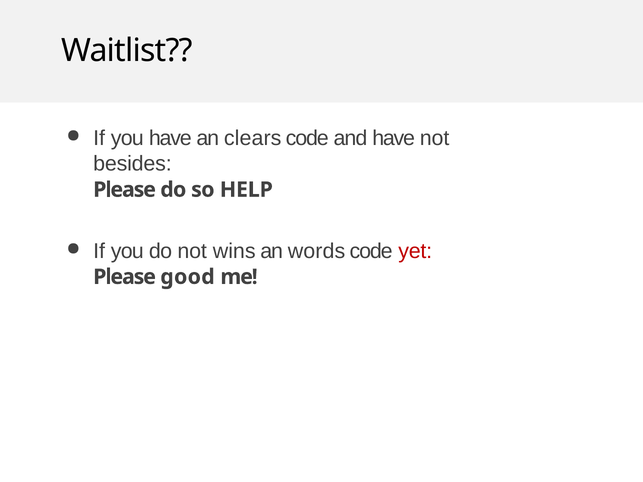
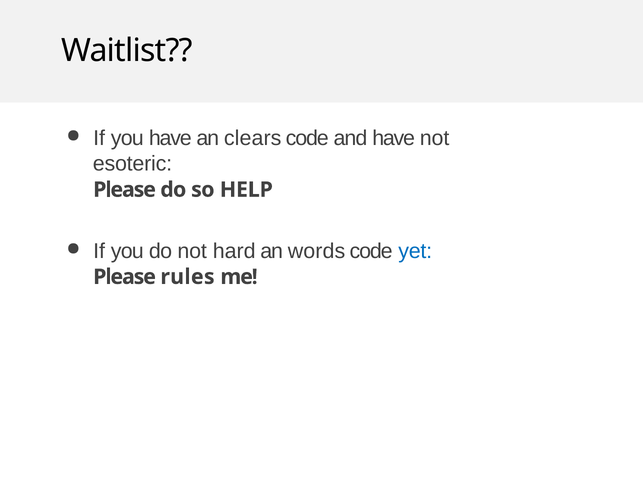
besides: besides -> esoteric
wins: wins -> hard
yet colour: red -> blue
good: good -> rules
